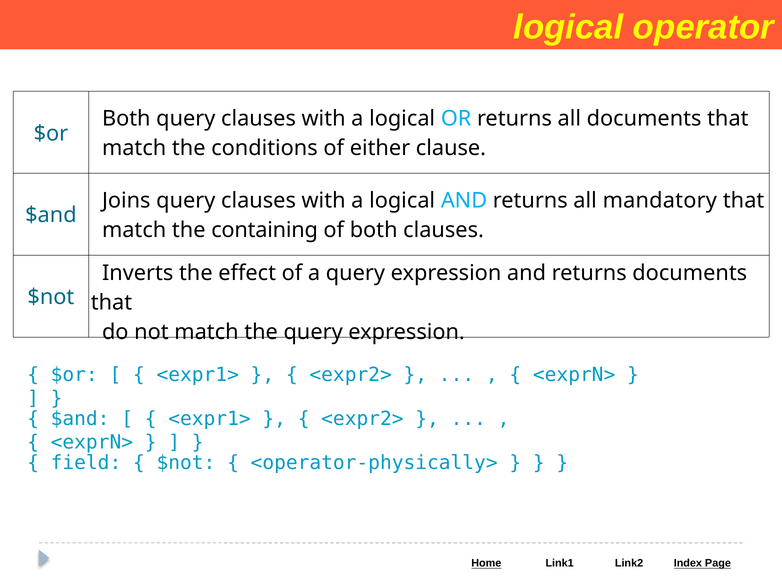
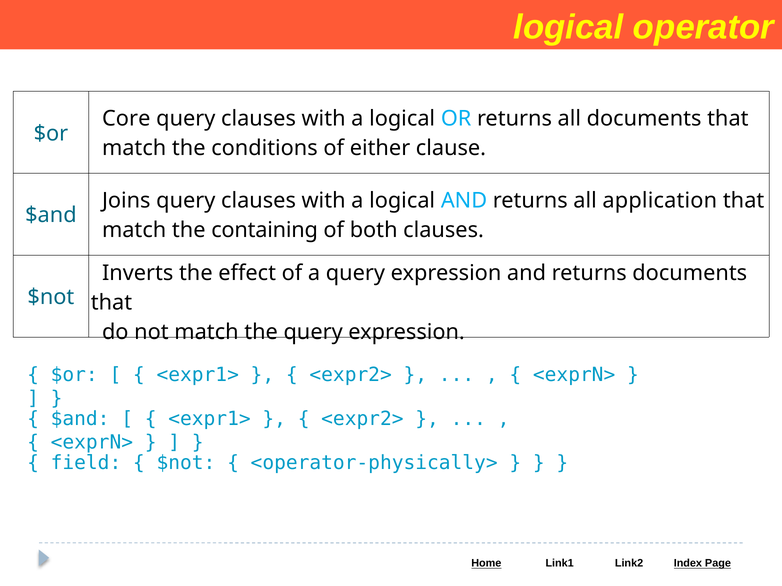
Both at (126, 119): Both -> Core
mandatory: mandatory -> application
